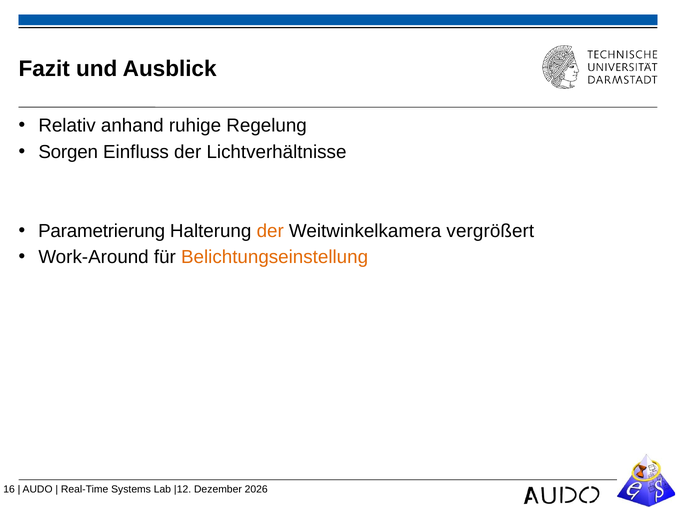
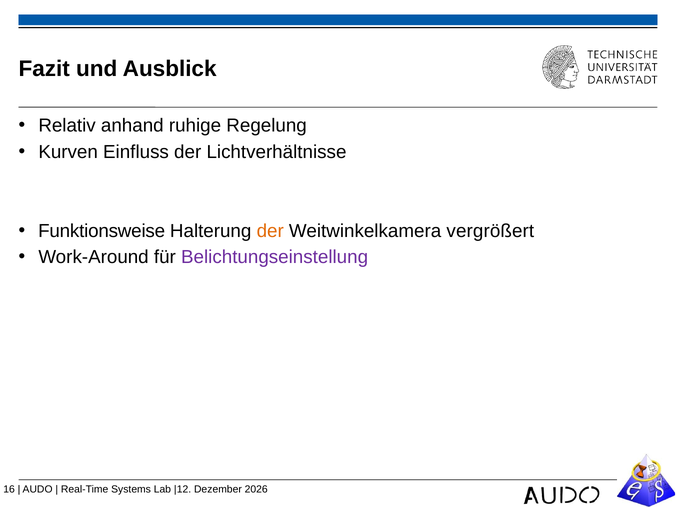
Sorgen: Sorgen -> Kurven
Parametrierung: Parametrierung -> Funktionsweise
Belichtungseinstellung colour: orange -> purple
